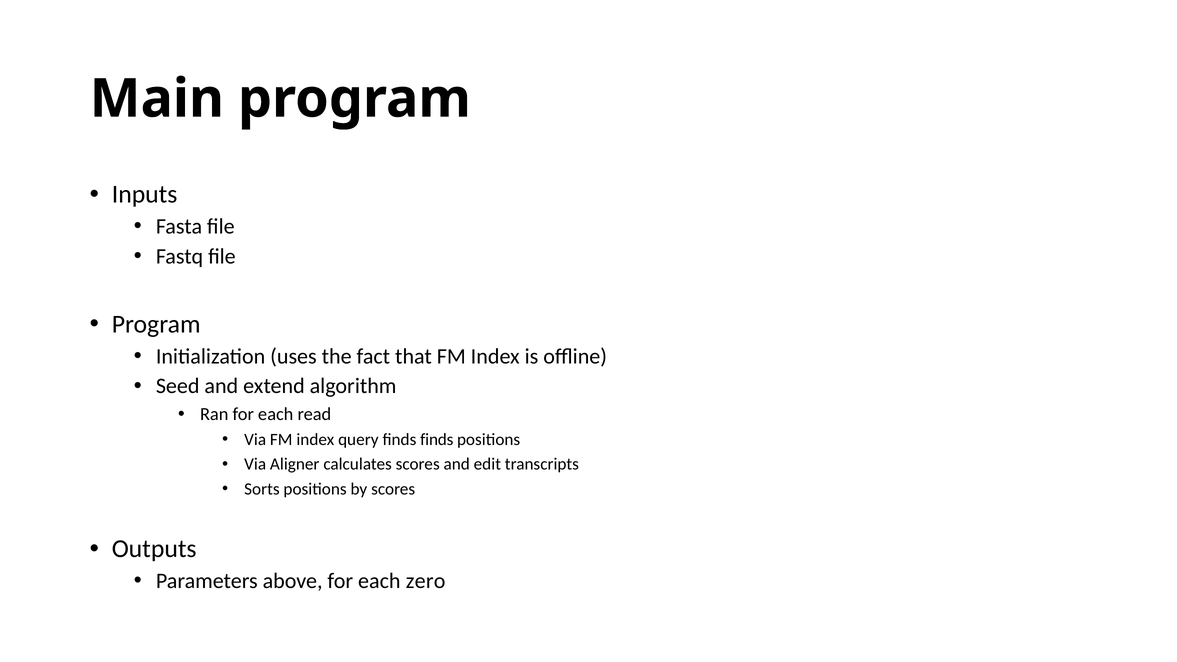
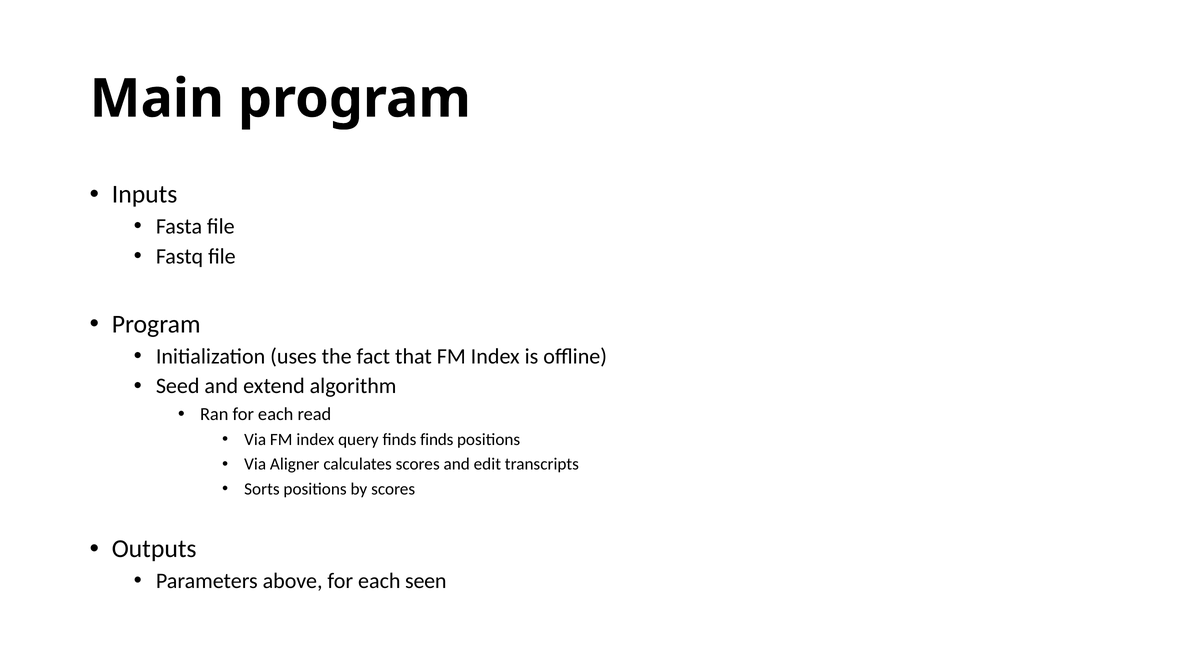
zero: zero -> seen
